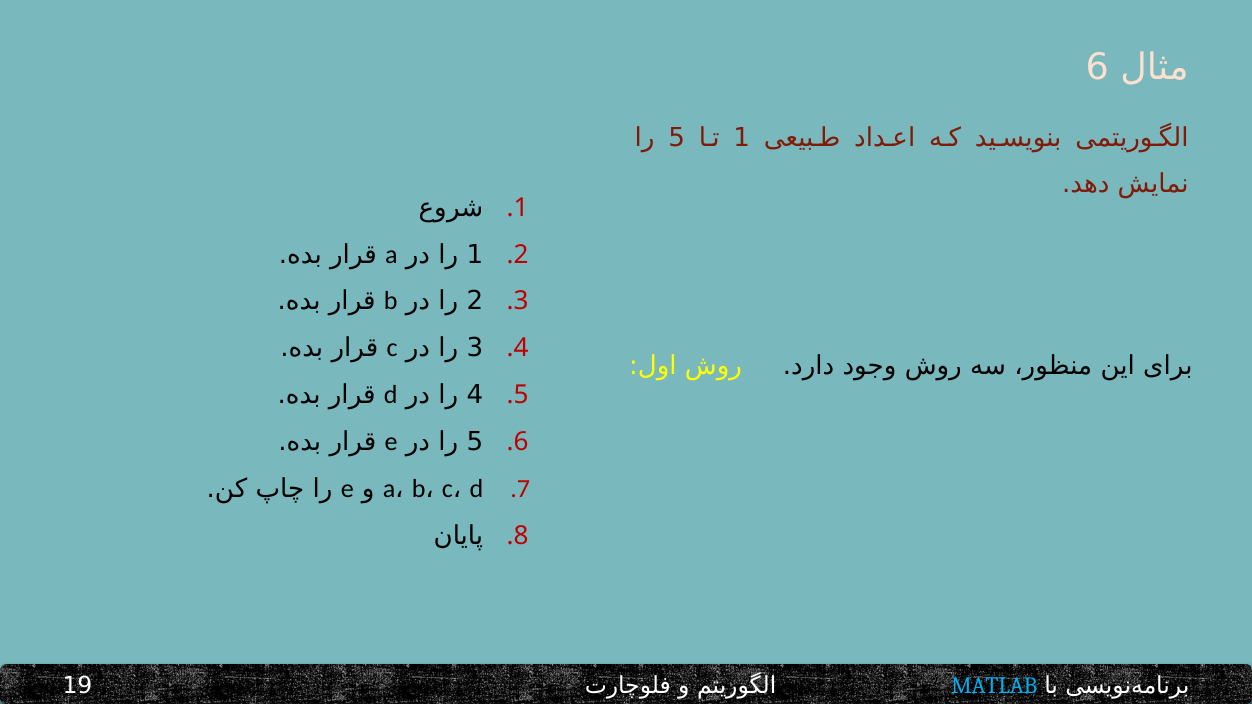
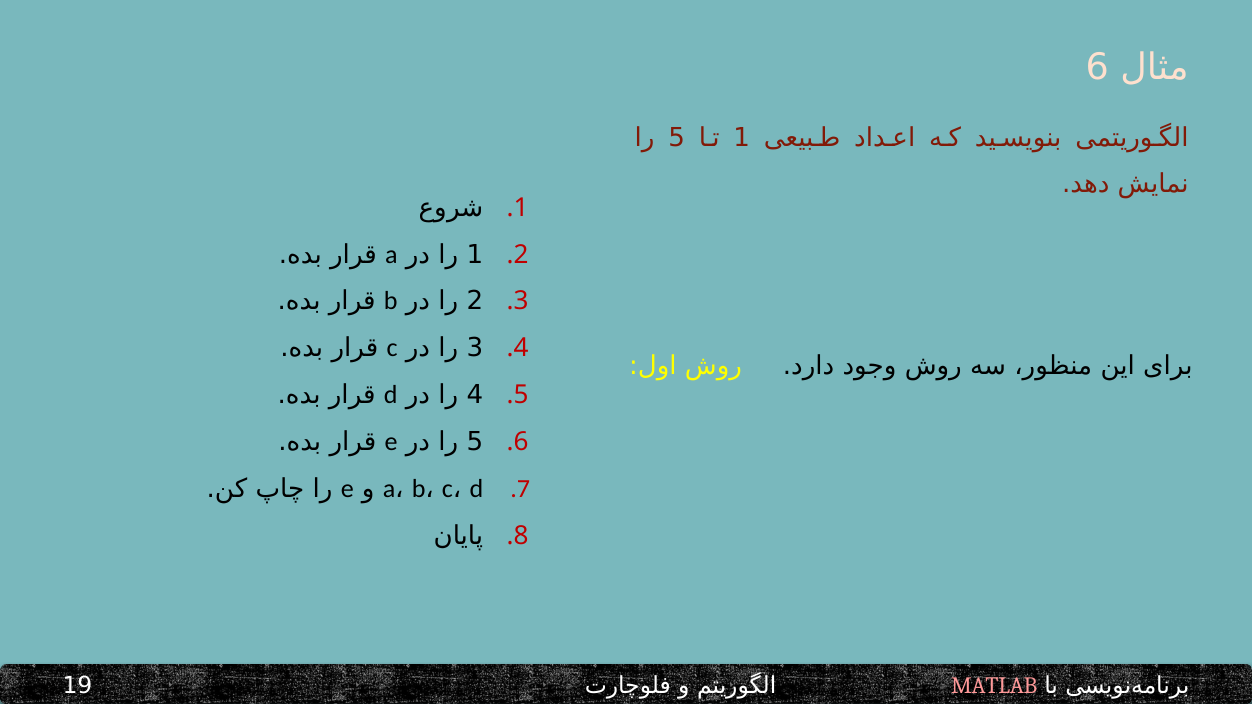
MATLAB colour: light blue -> pink
